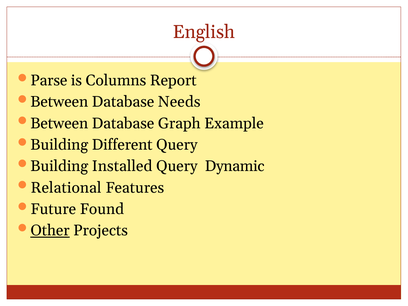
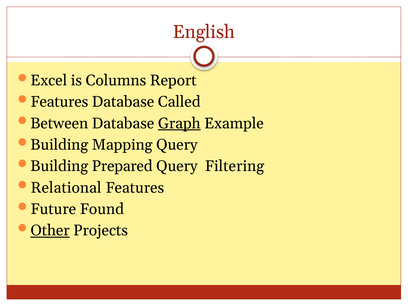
Parse: Parse -> Excel
Between at (59, 102): Between -> Features
Needs: Needs -> Called
Graph underline: none -> present
Different: Different -> Mapping
Installed: Installed -> Prepared
Dynamic: Dynamic -> Filtering
